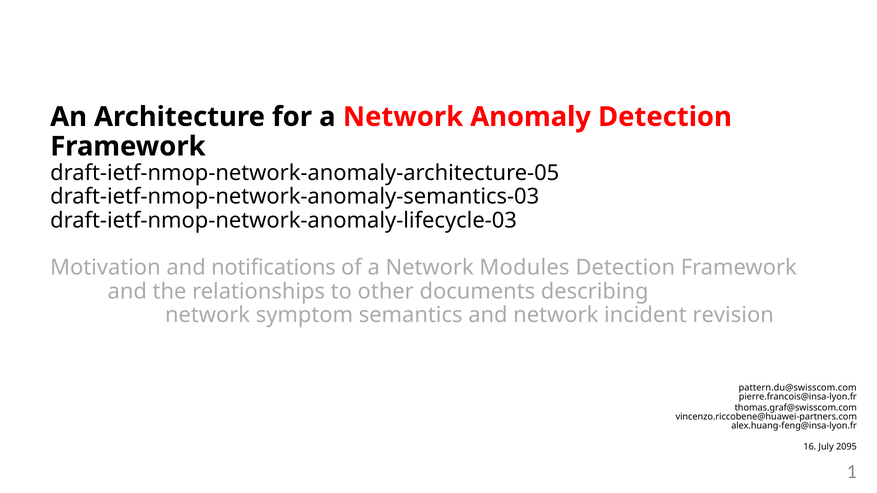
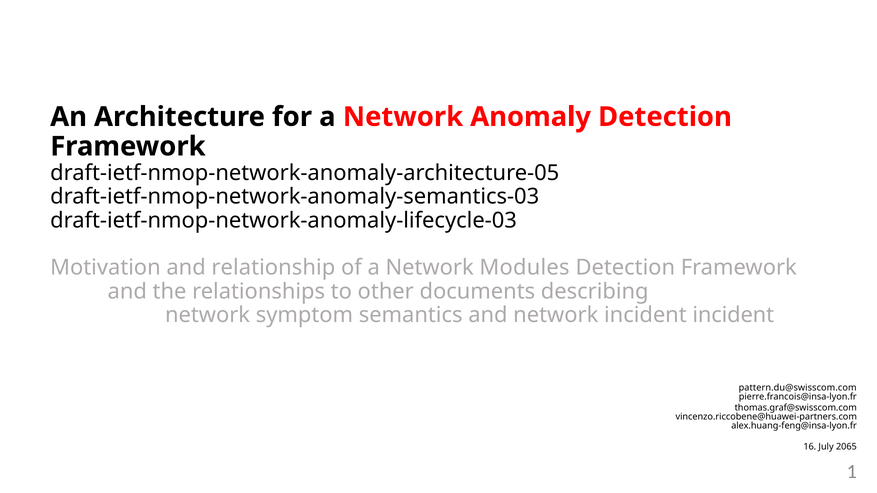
notifications: notifications -> relationship
incident revision: revision -> incident
2095: 2095 -> 2065
